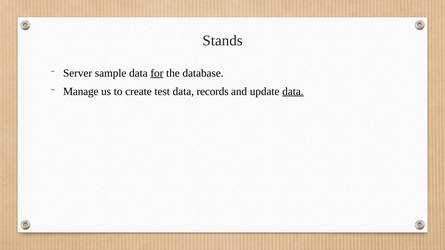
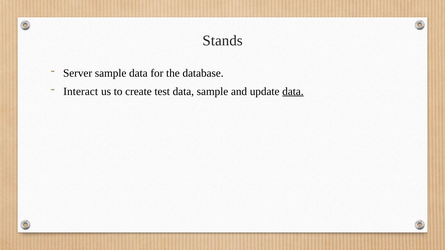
for underline: present -> none
Manage: Manage -> Interact
data records: records -> sample
